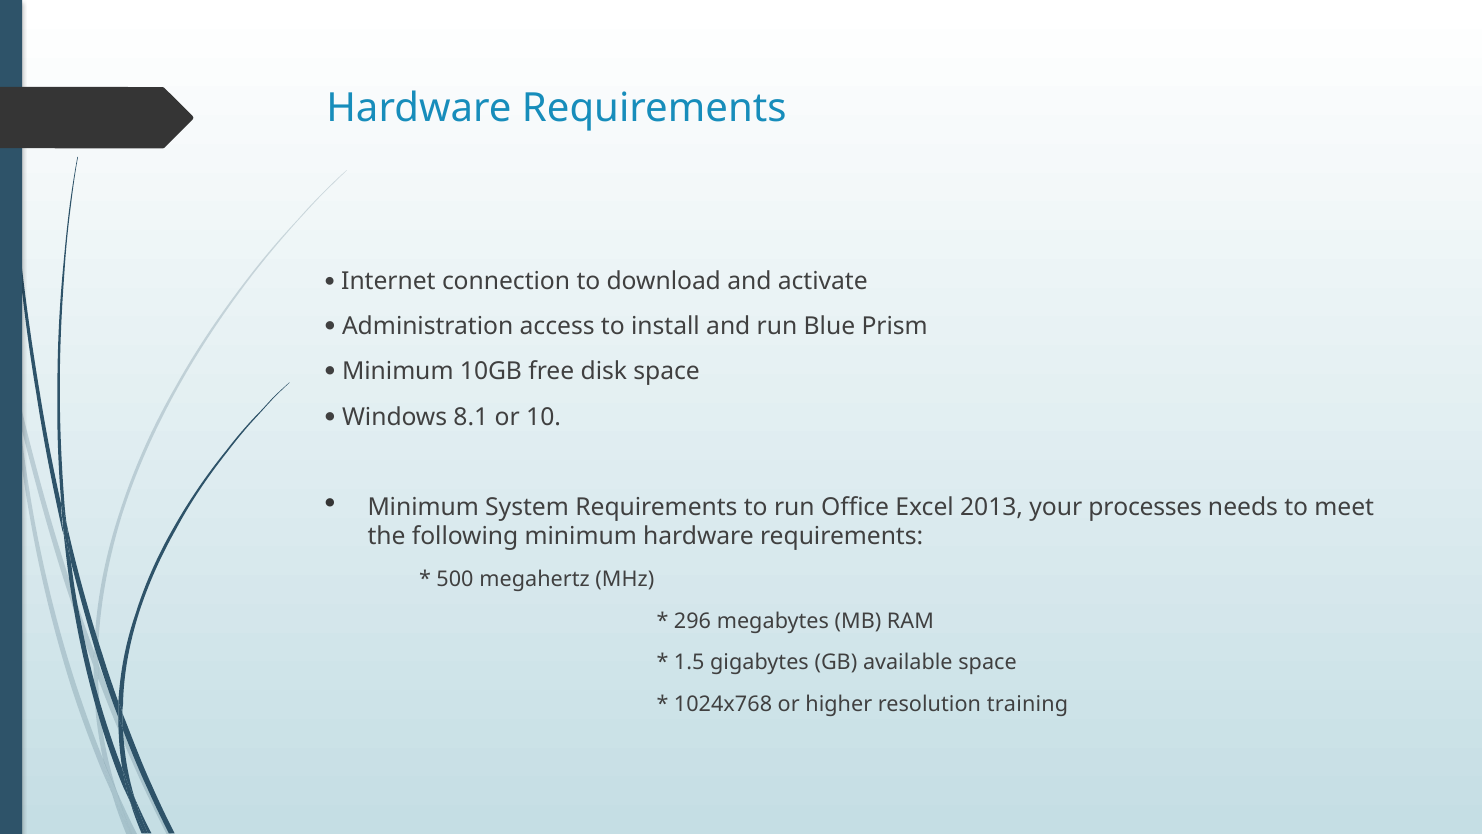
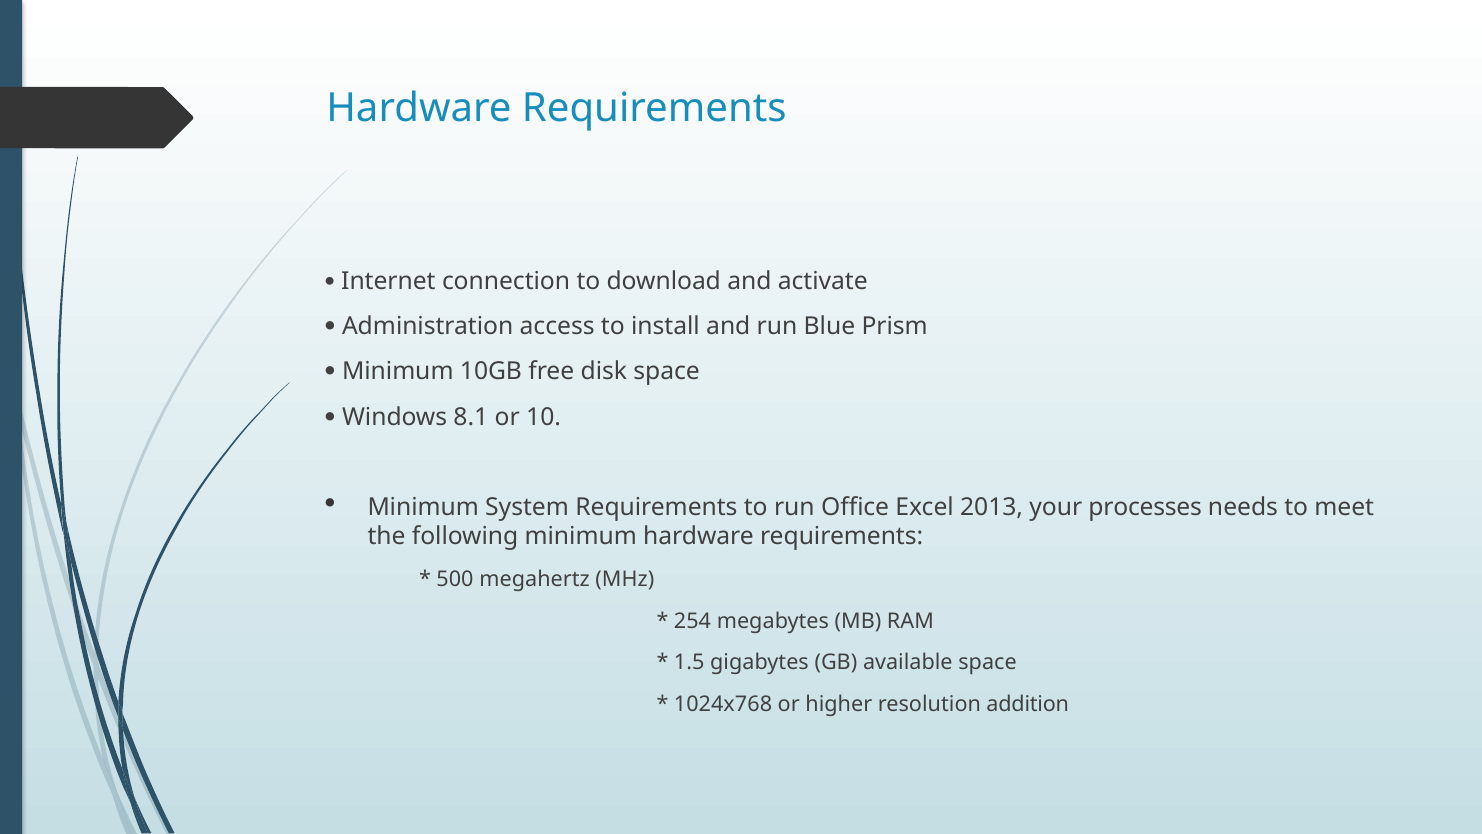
296: 296 -> 254
training: training -> addition
